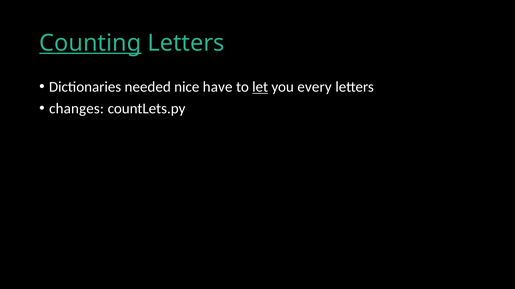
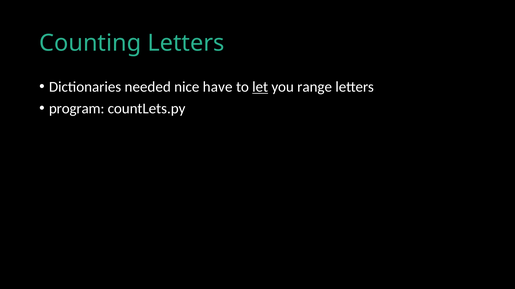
Counting underline: present -> none
every: every -> range
changes: changes -> program
